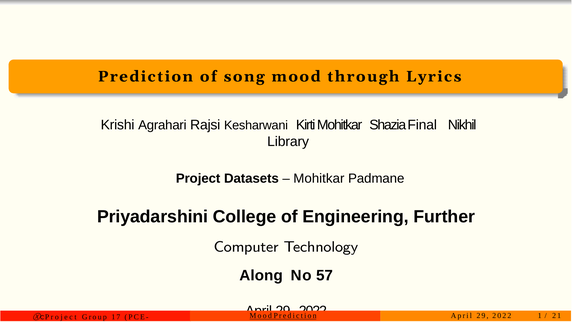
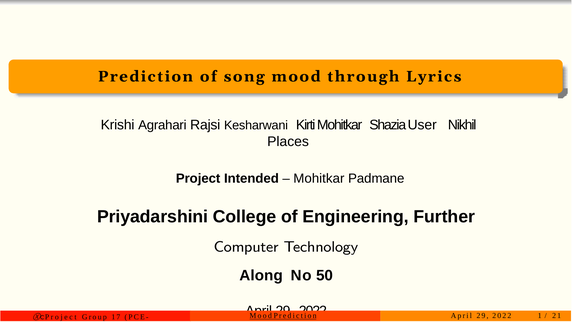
Final: Final -> User
Library: Library -> Places
Datasets: Datasets -> Intended
57: 57 -> 50
